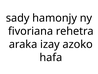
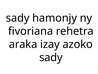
hafa at (51, 57): hafa -> sady
